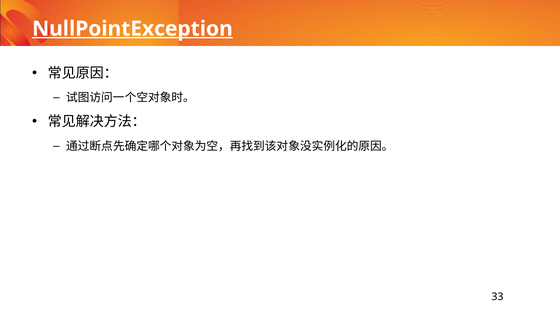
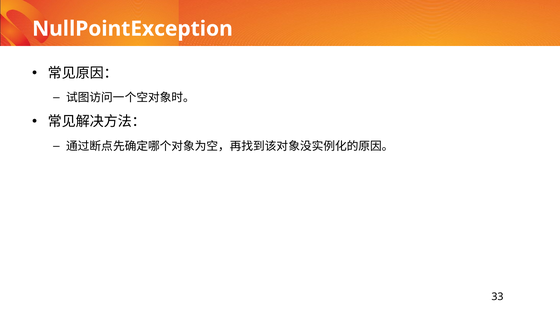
NullPointException underline: present -> none
